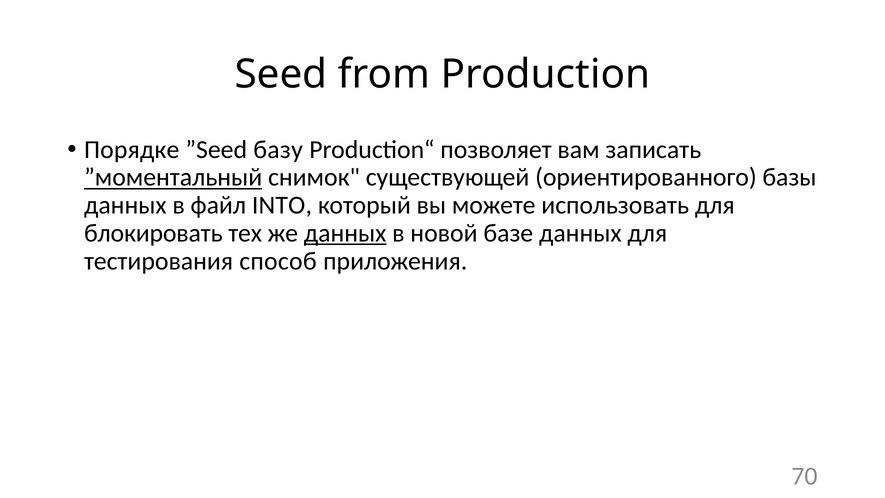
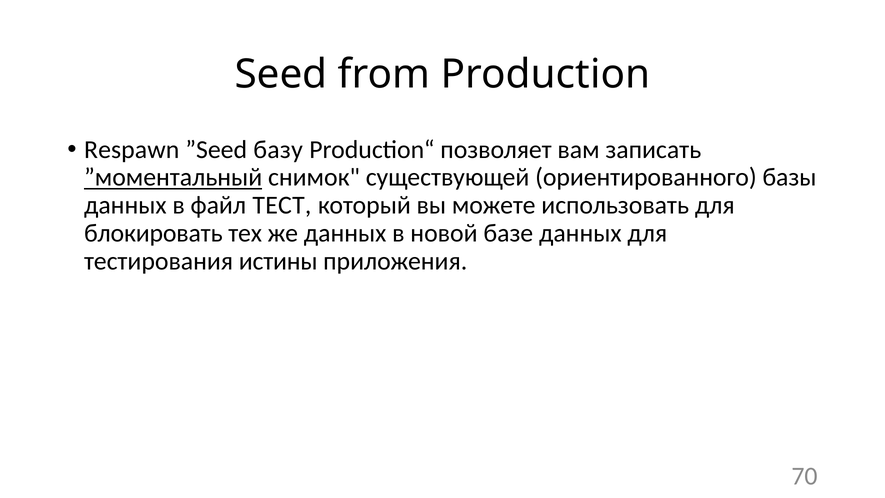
Порядке: Порядке -> Respawn
INTO: INTO -> ТЕСТ
данных at (345, 233) underline: present -> none
способ: способ -> истины
